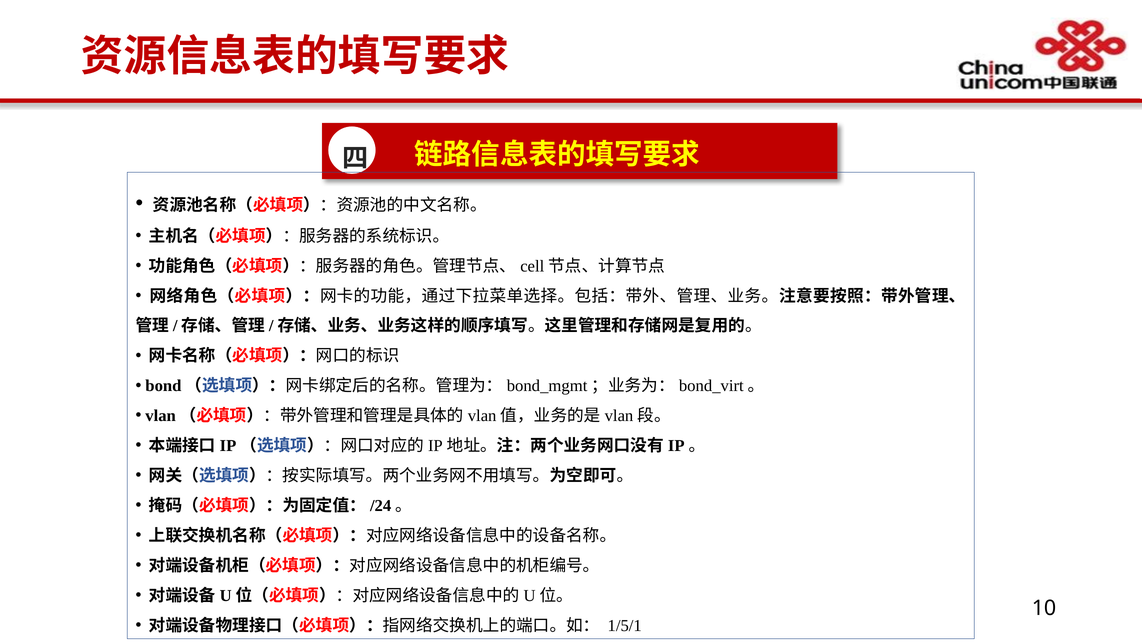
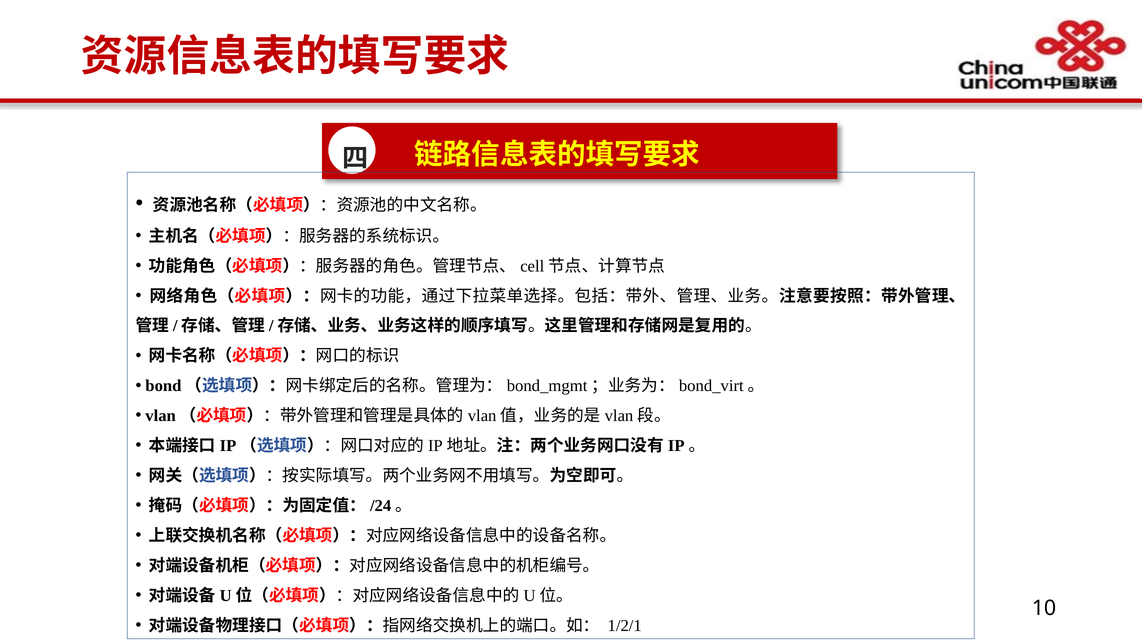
1/5/1: 1/5/1 -> 1/2/1
